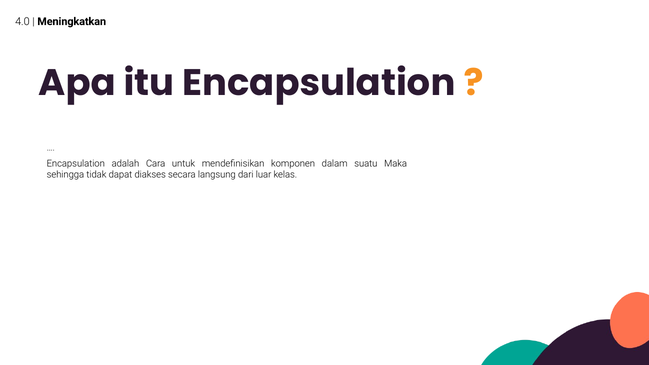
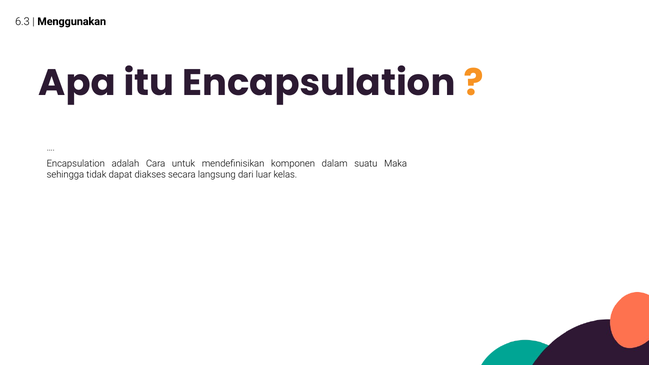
4.0: 4.0 -> 6.3
Meningkatkan: Meningkatkan -> Menggunakan
